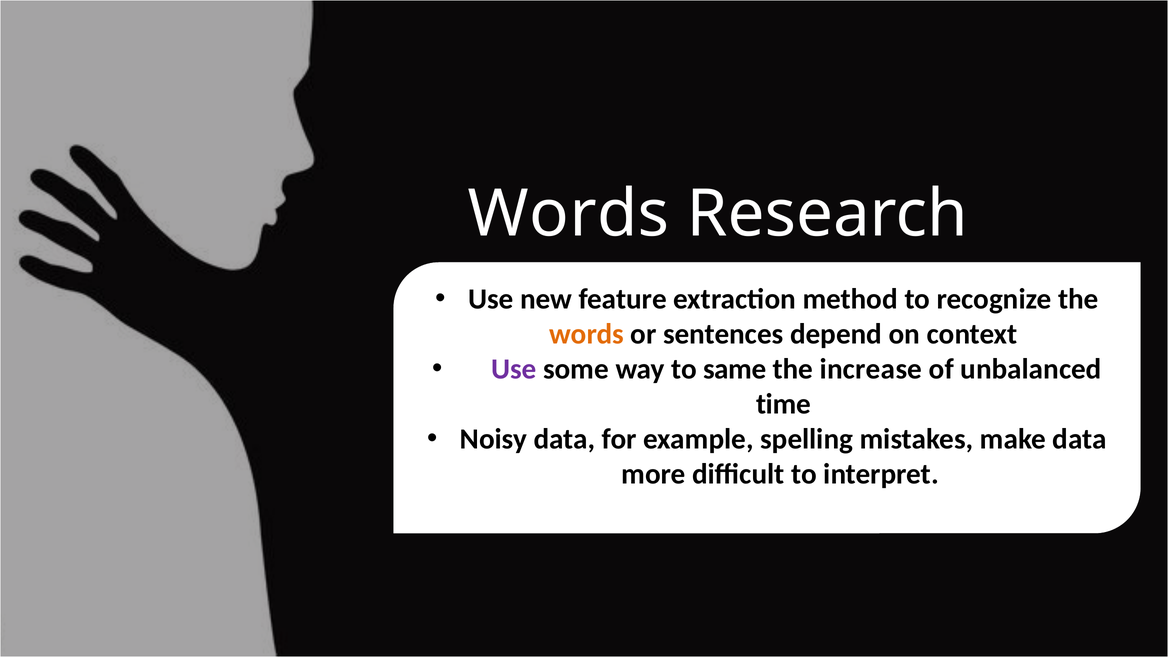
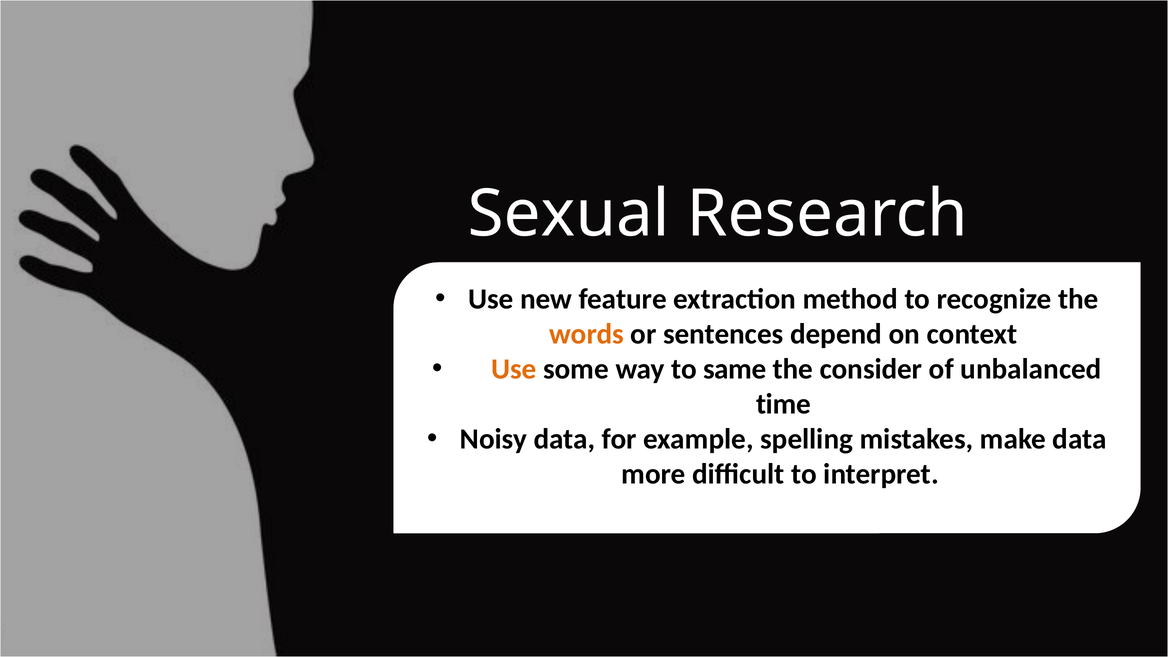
Words at (569, 214): Words -> Sexual
Use at (514, 369) colour: purple -> orange
increase: increase -> consider
